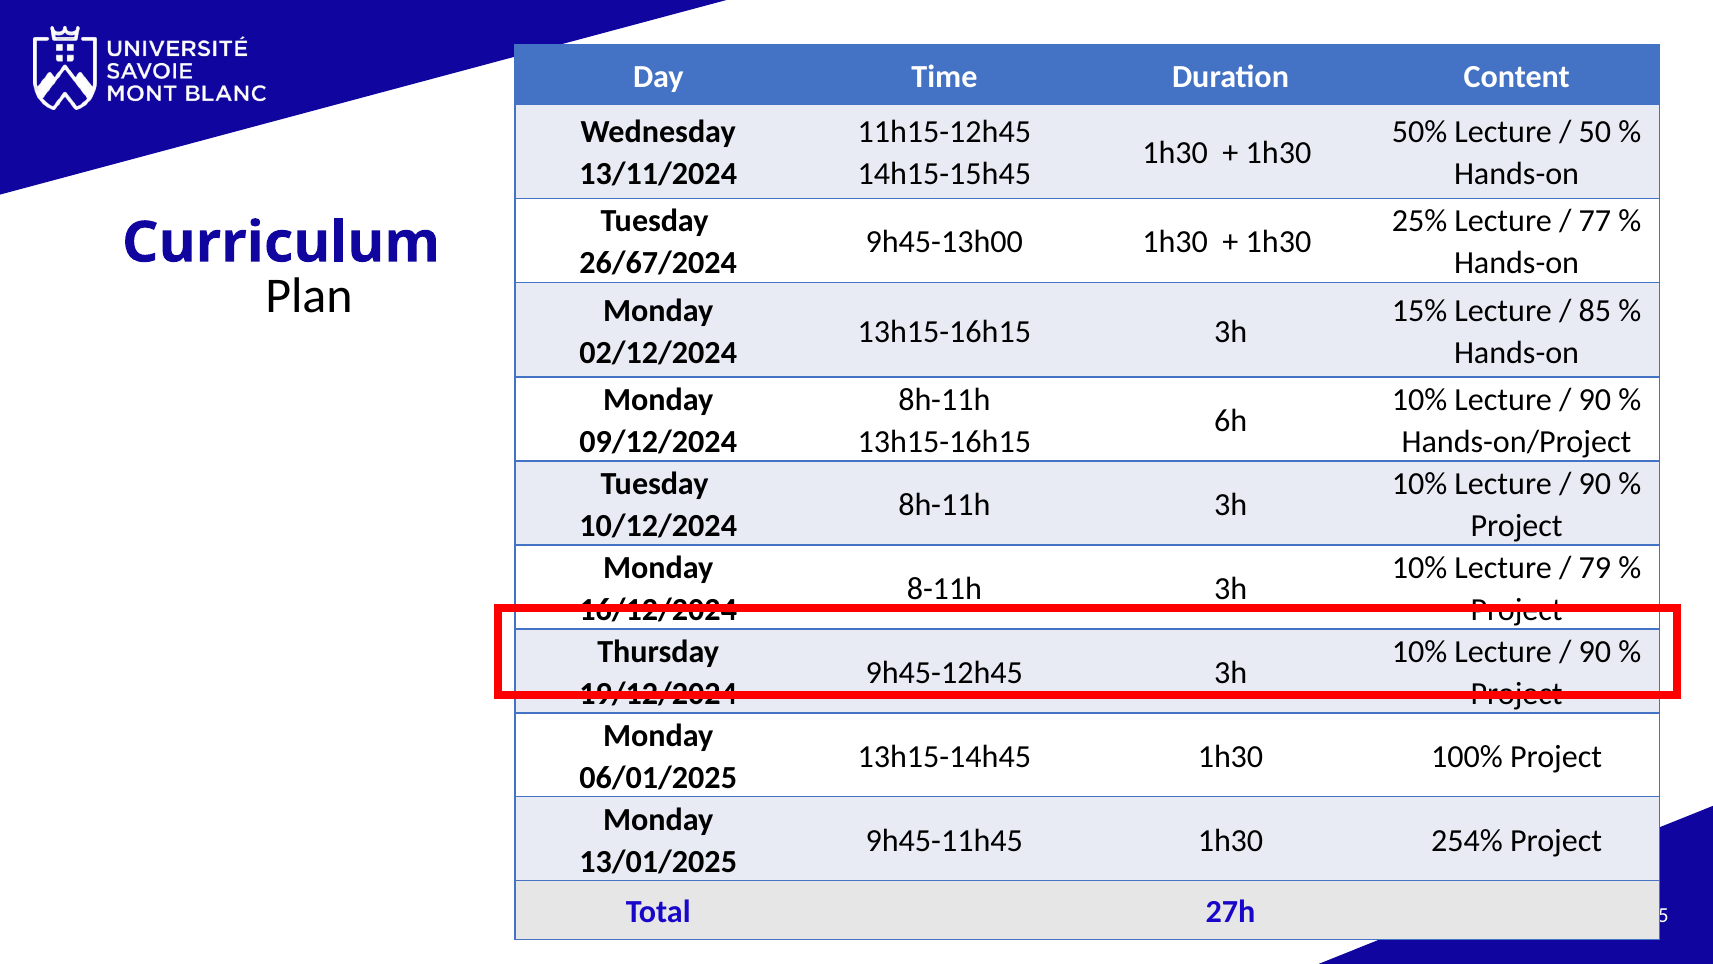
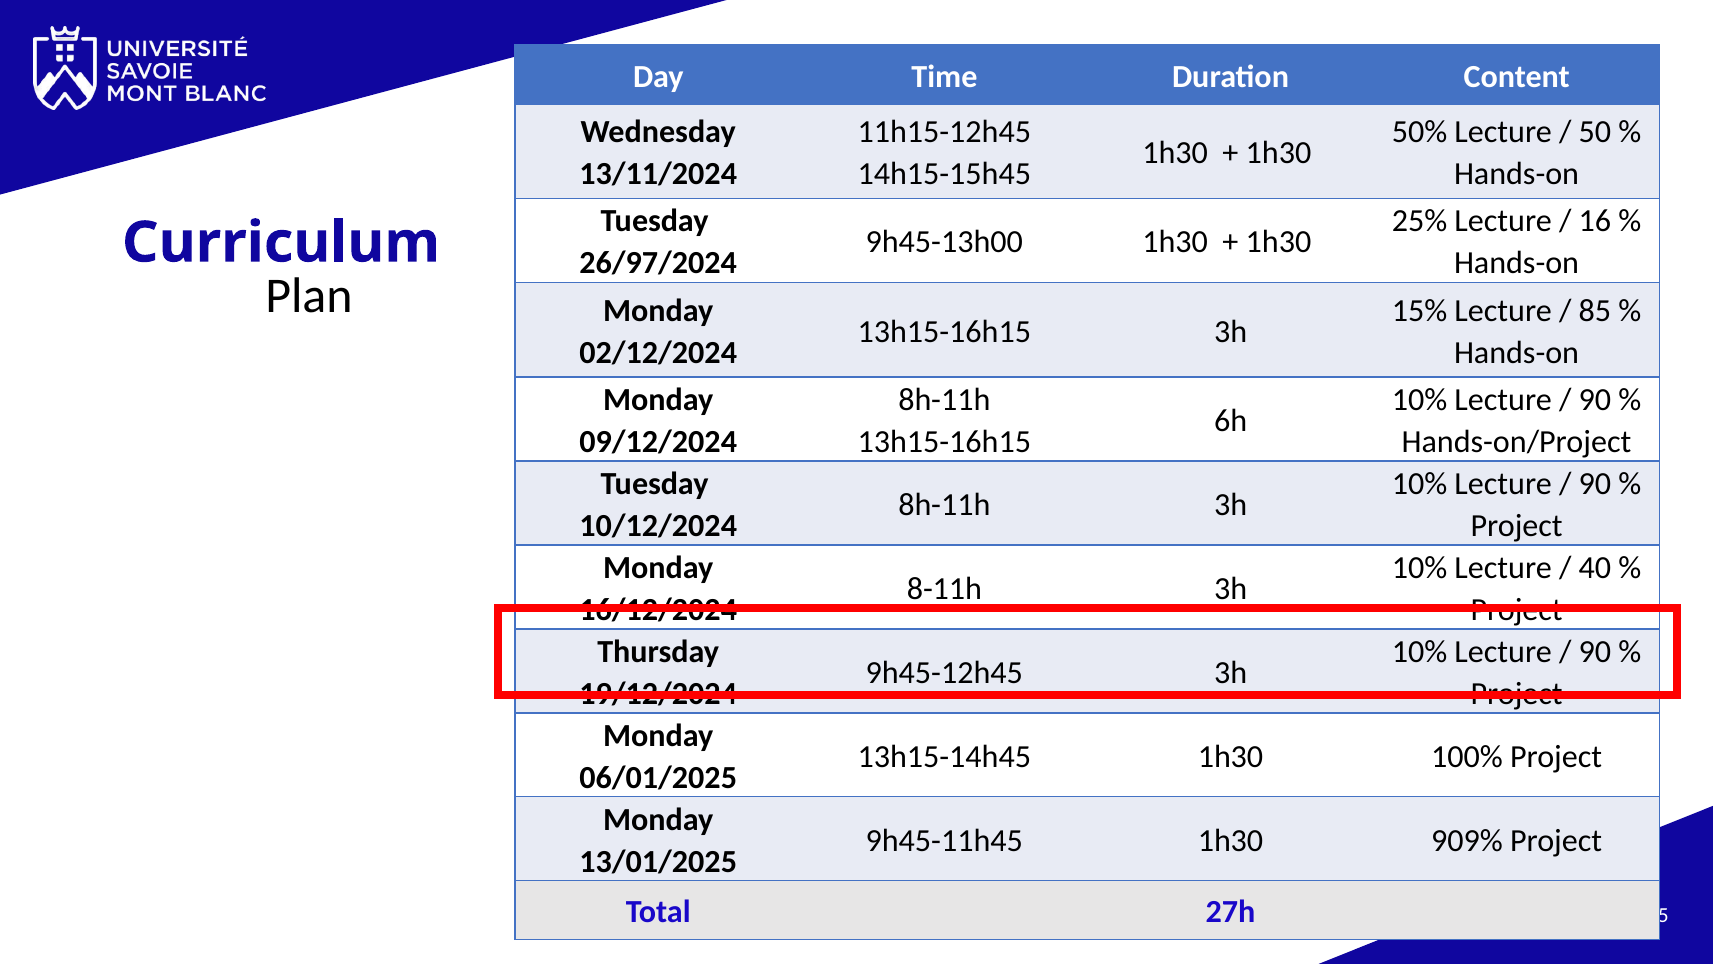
77: 77 -> 16
26/67/2024: 26/67/2024 -> 26/97/2024
79: 79 -> 40
254%: 254% -> 909%
